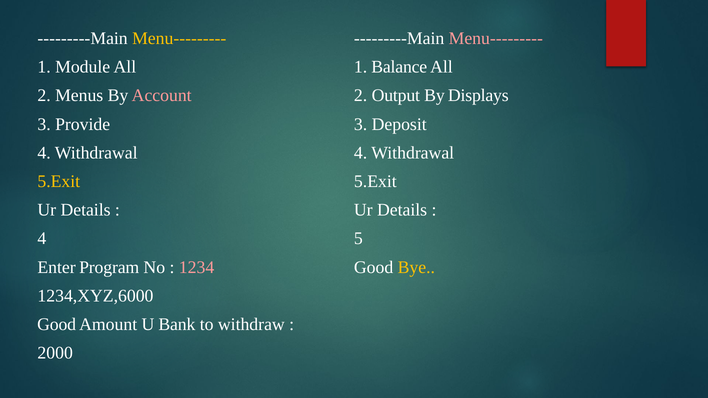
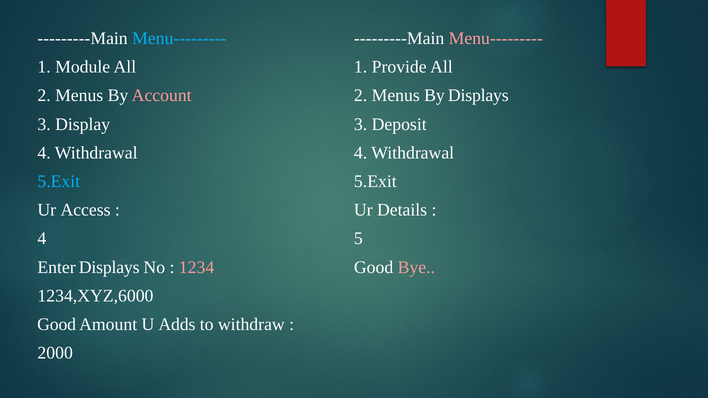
Menu--------- at (179, 38) colour: yellow -> light blue
Balance: Balance -> Provide
Output at (396, 96): Output -> Menus
Provide: Provide -> Display
5.Exit at (59, 182) colour: yellow -> light blue
Details at (86, 210): Details -> Access
Enter Program: Program -> Displays
Bye colour: yellow -> pink
Bank: Bank -> Adds
